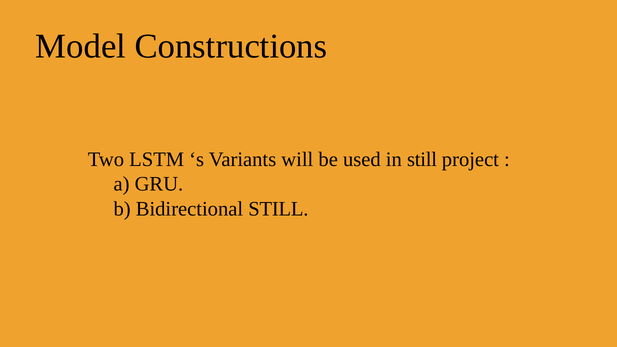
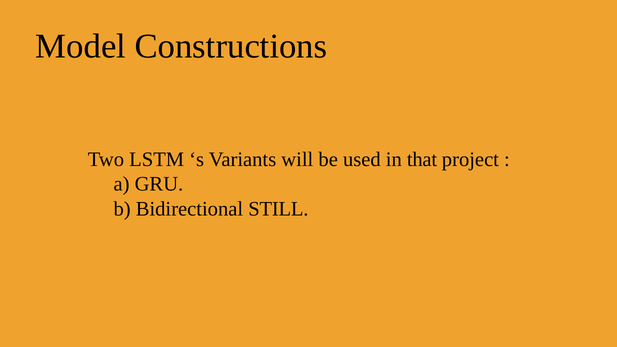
in still: still -> that
